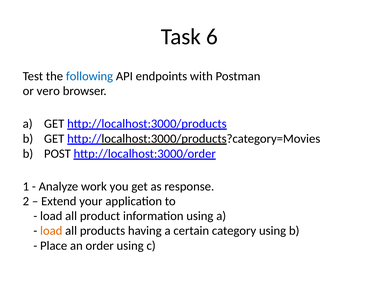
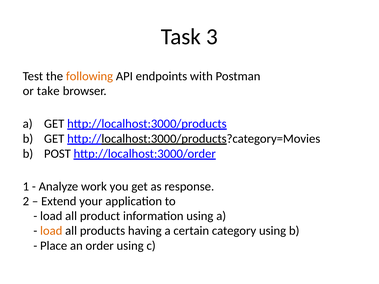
6: 6 -> 3
following colour: blue -> orange
vero: vero -> take
